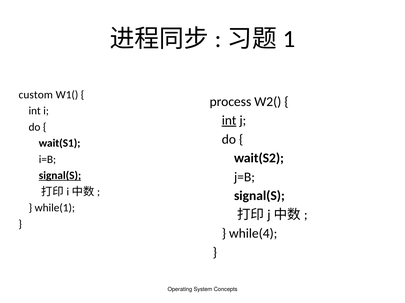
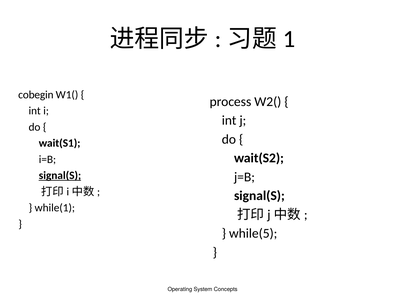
custom: custom -> cobegin
int at (229, 121) underline: present -> none
while(4: while(4 -> while(5
